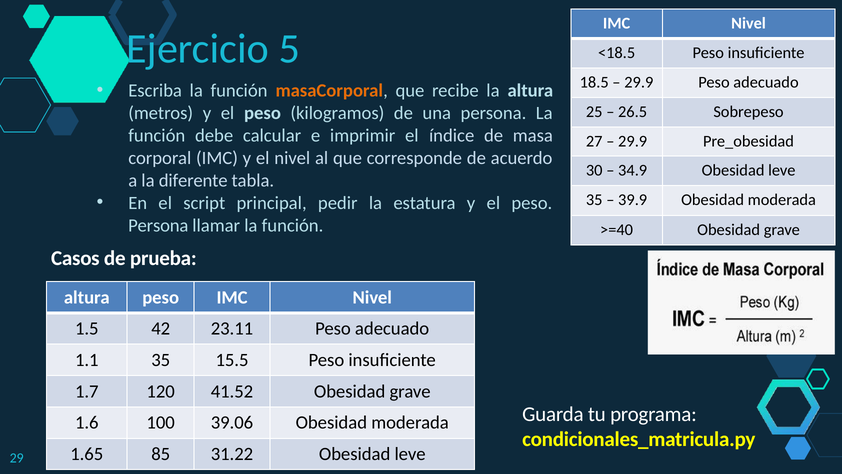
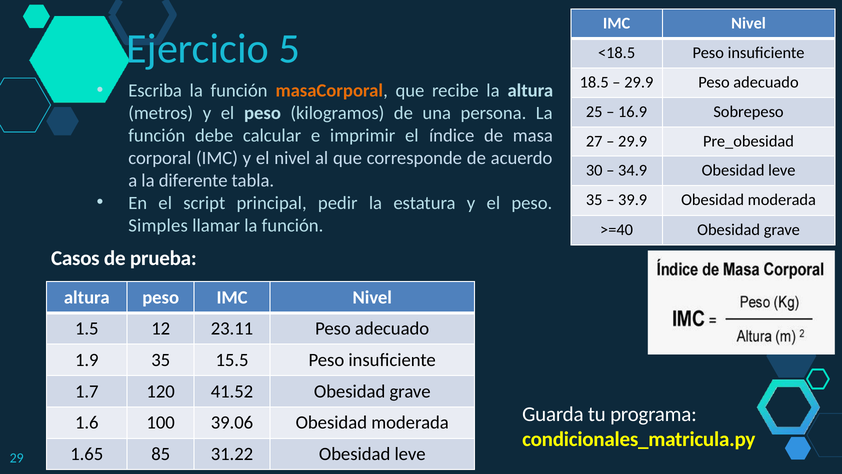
26.5: 26.5 -> 16.9
Persona at (158, 225): Persona -> Simples
42: 42 -> 12
1.1: 1.1 -> 1.9
